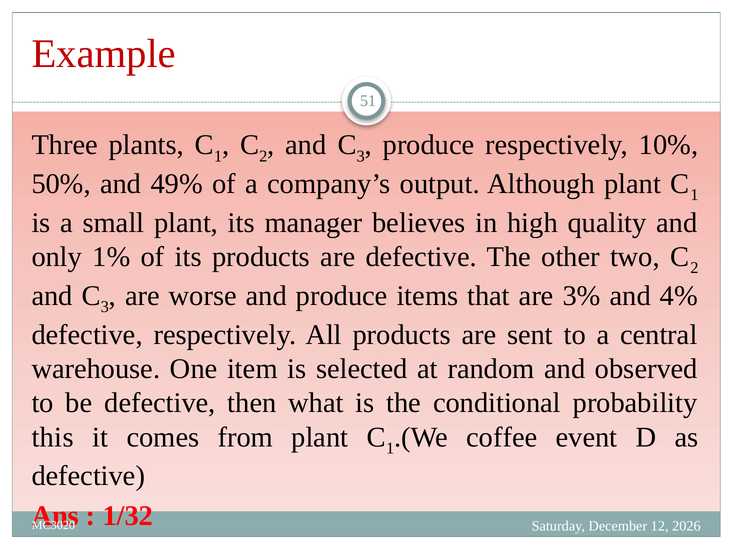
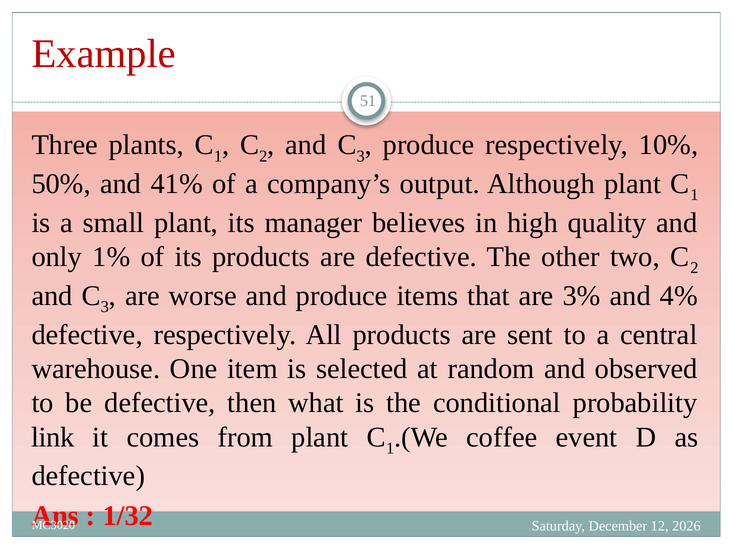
49%: 49% -> 41%
this: this -> link
